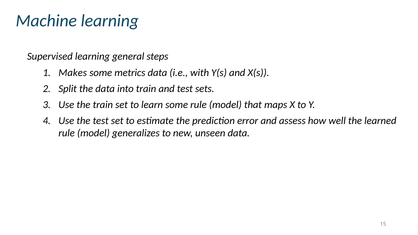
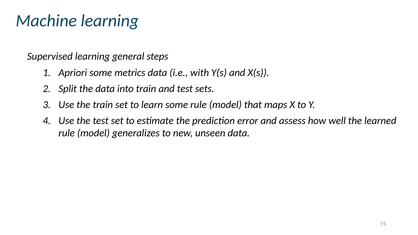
Makes: Makes -> Apriori
